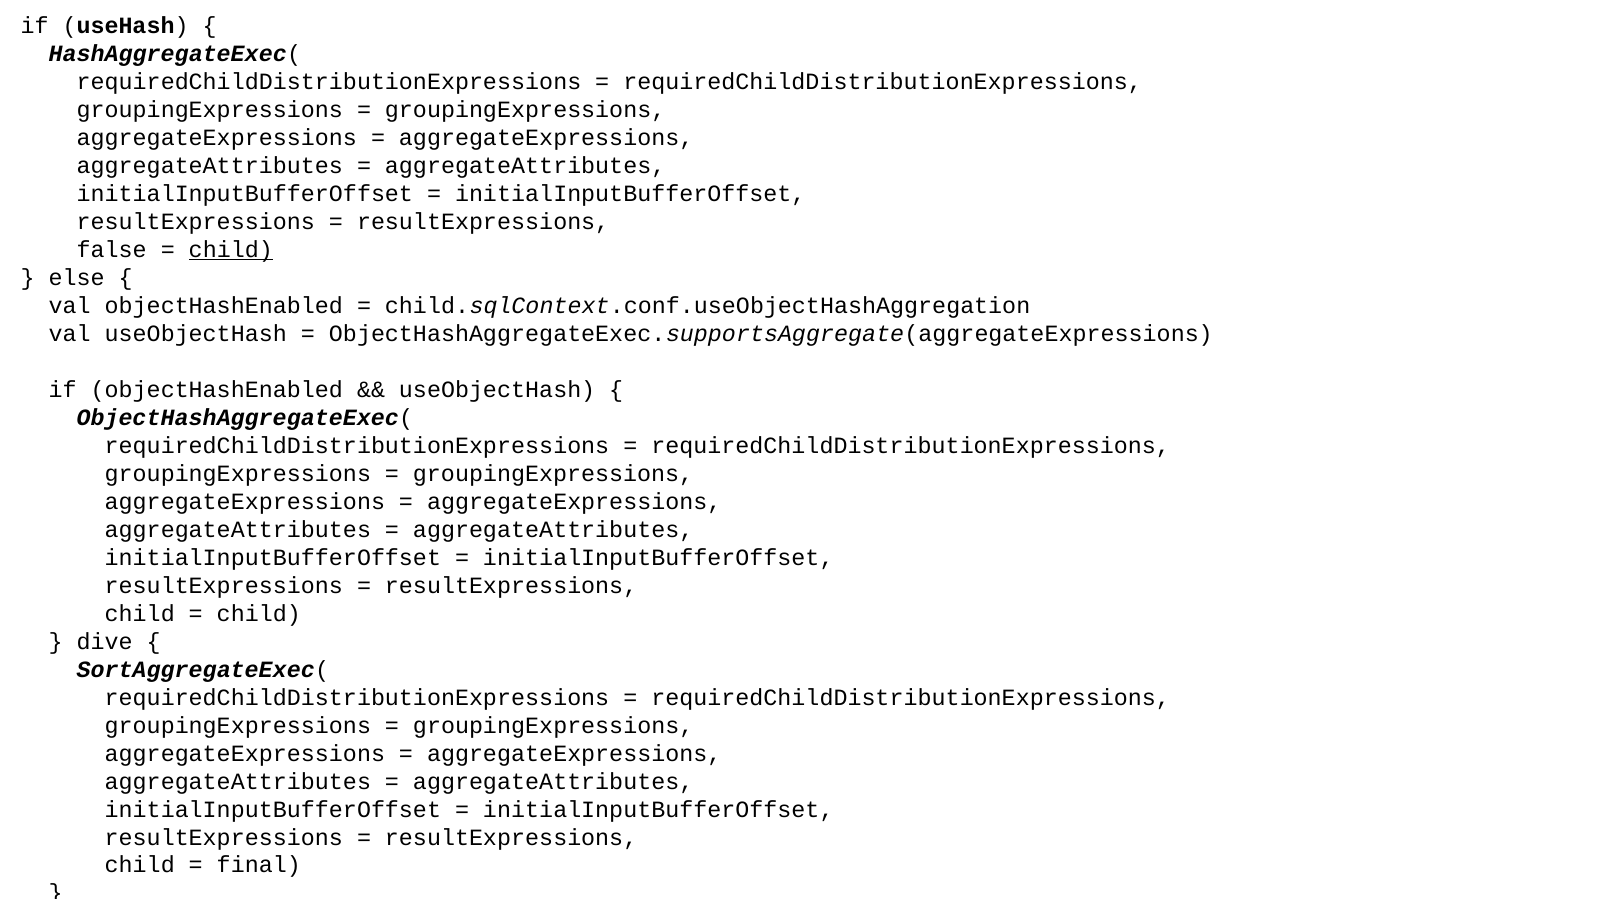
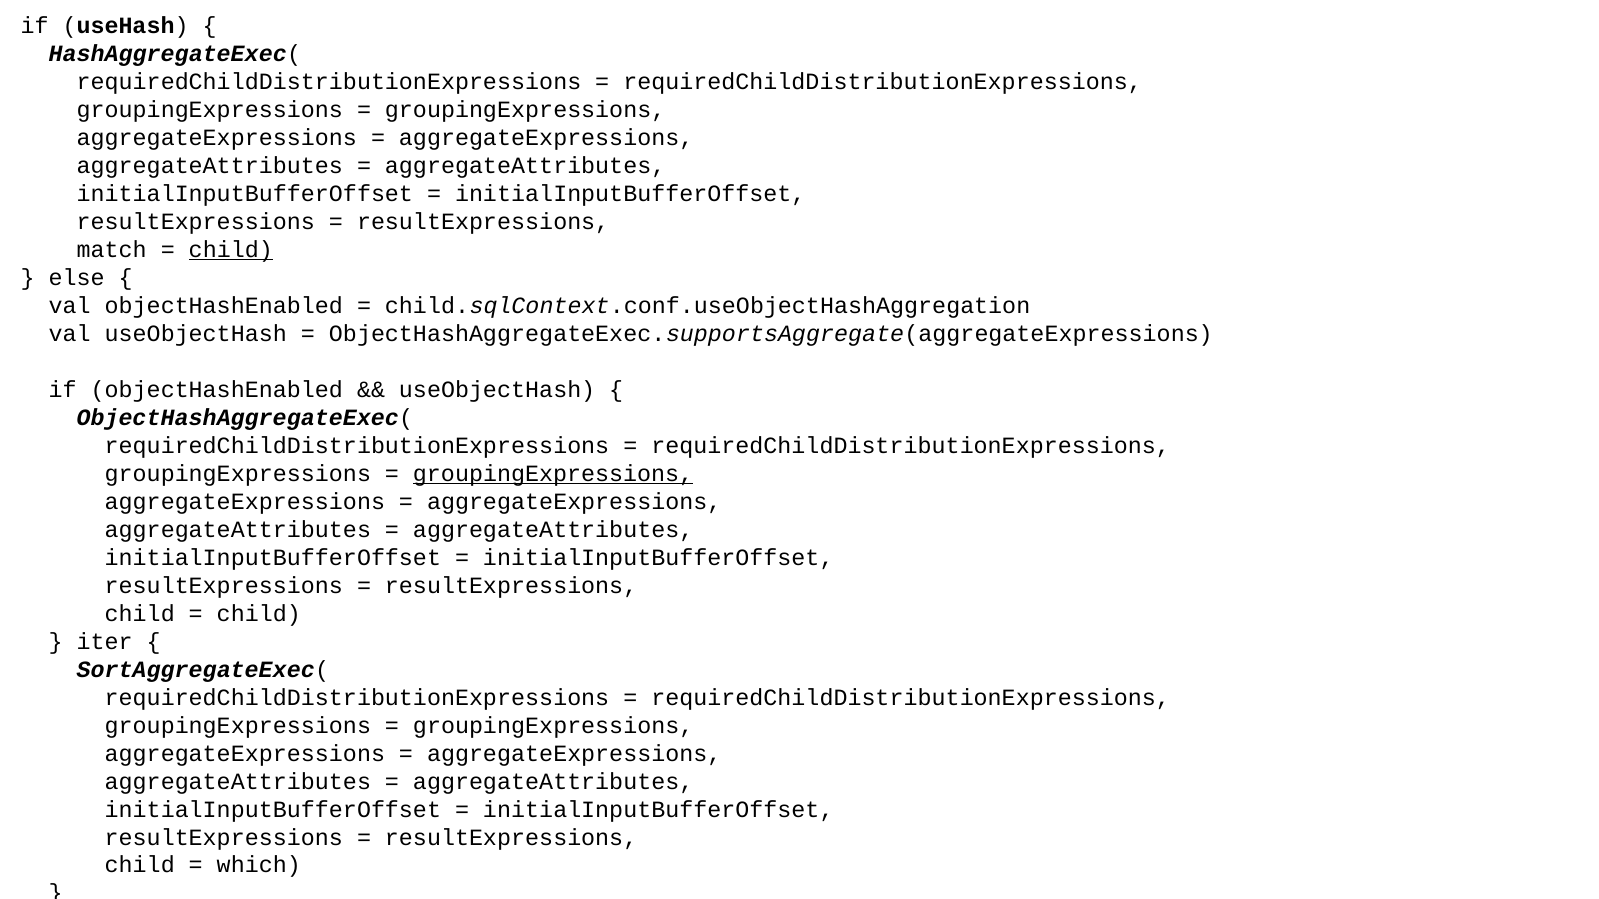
false: false -> match
groupingExpressions at (553, 474) underline: none -> present
dive: dive -> iter
final: final -> which
